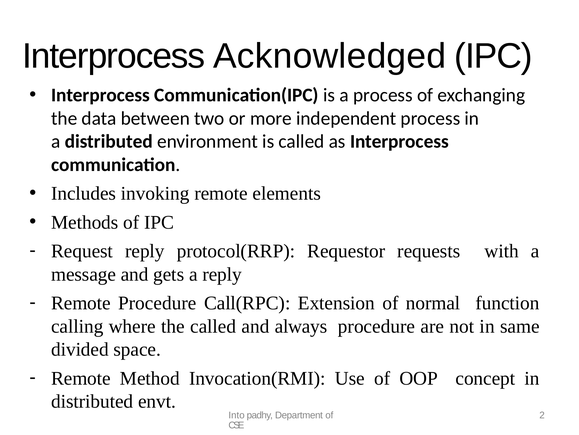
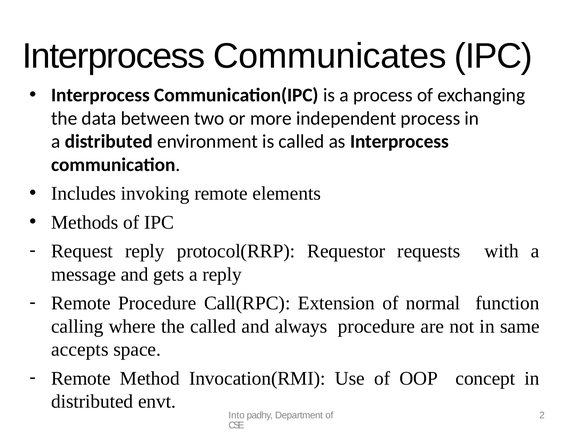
Acknowledged: Acknowledged -> Communicates
divided: divided -> accepts
